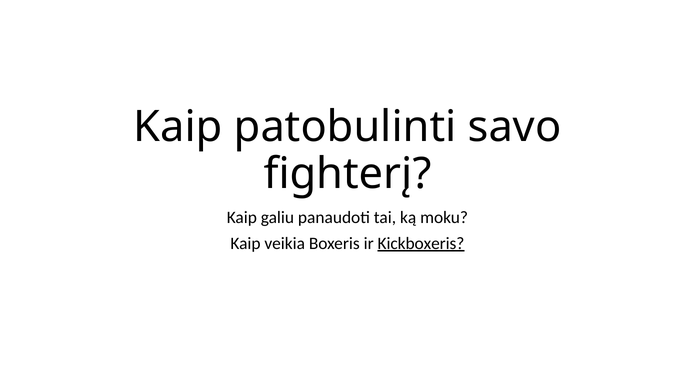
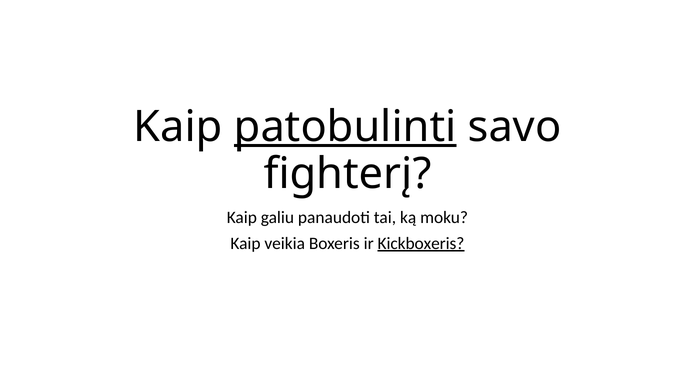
patobulinti underline: none -> present
